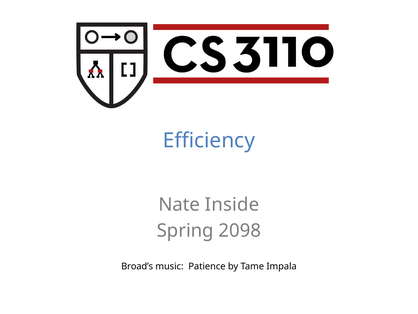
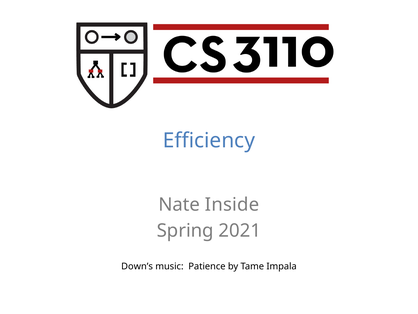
2098: 2098 -> 2021
Broad’s: Broad’s -> Down’s
